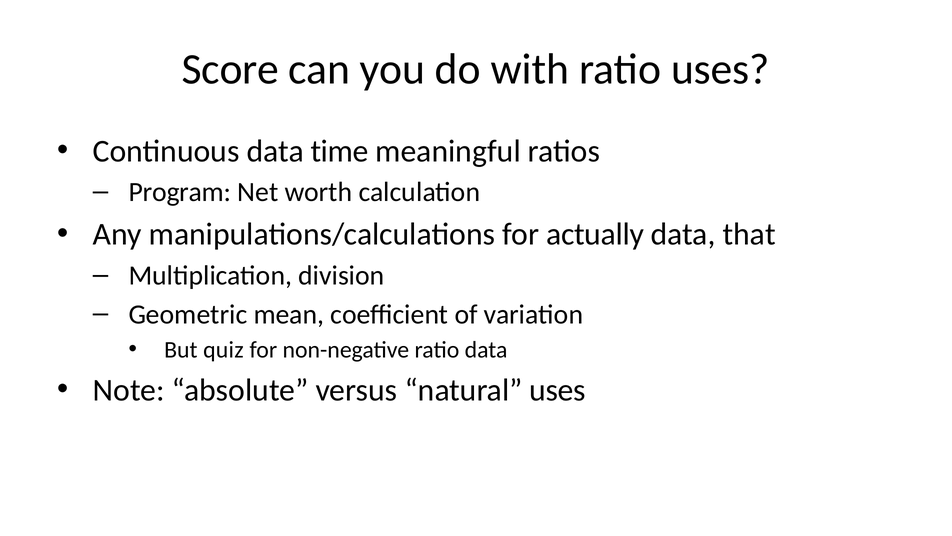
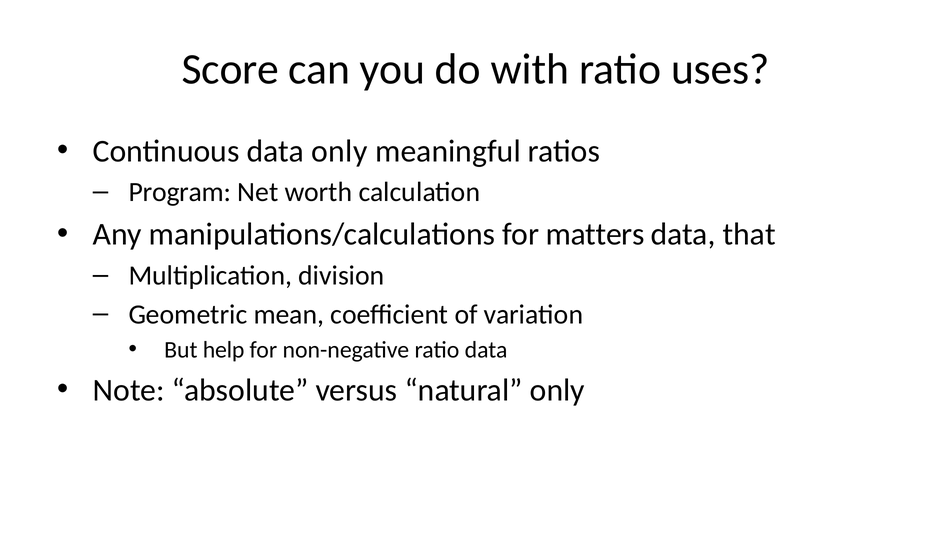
data time: time -> only
actually: actually -> matters
quiz: quiz -> help
natural uses: uses -> only
